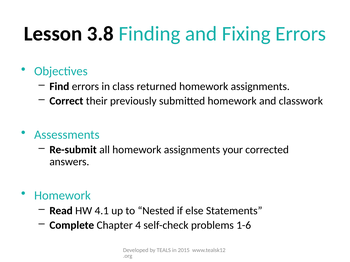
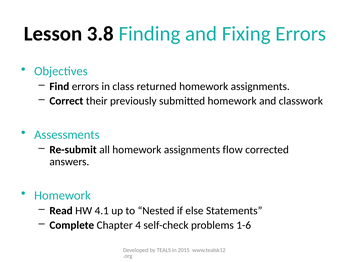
your: your -> flow
